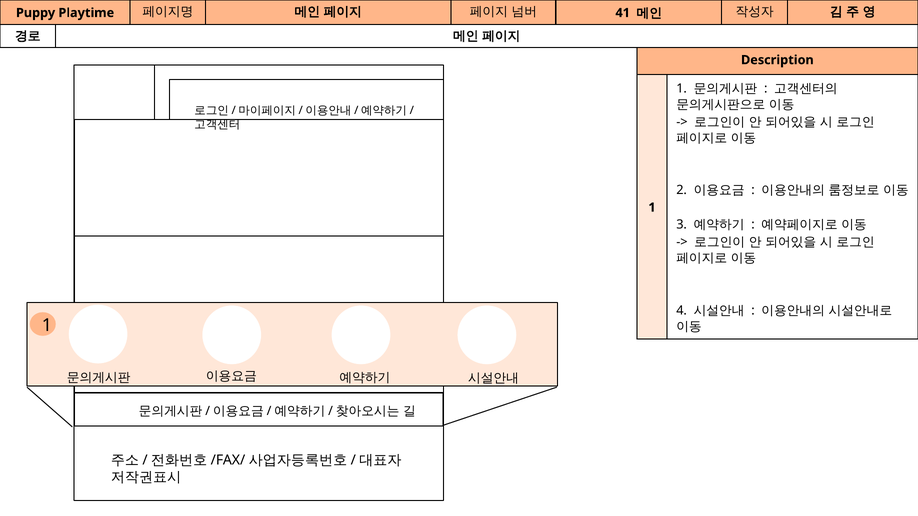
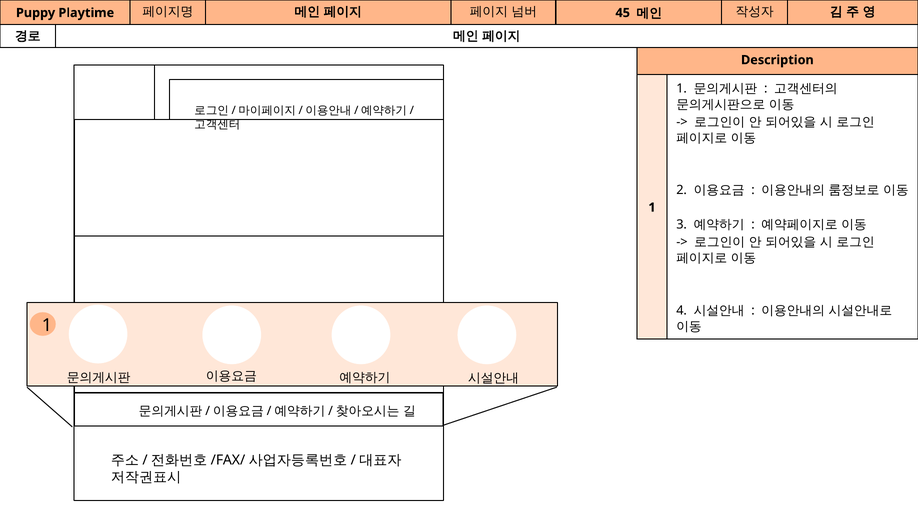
41: 41 -> 45
